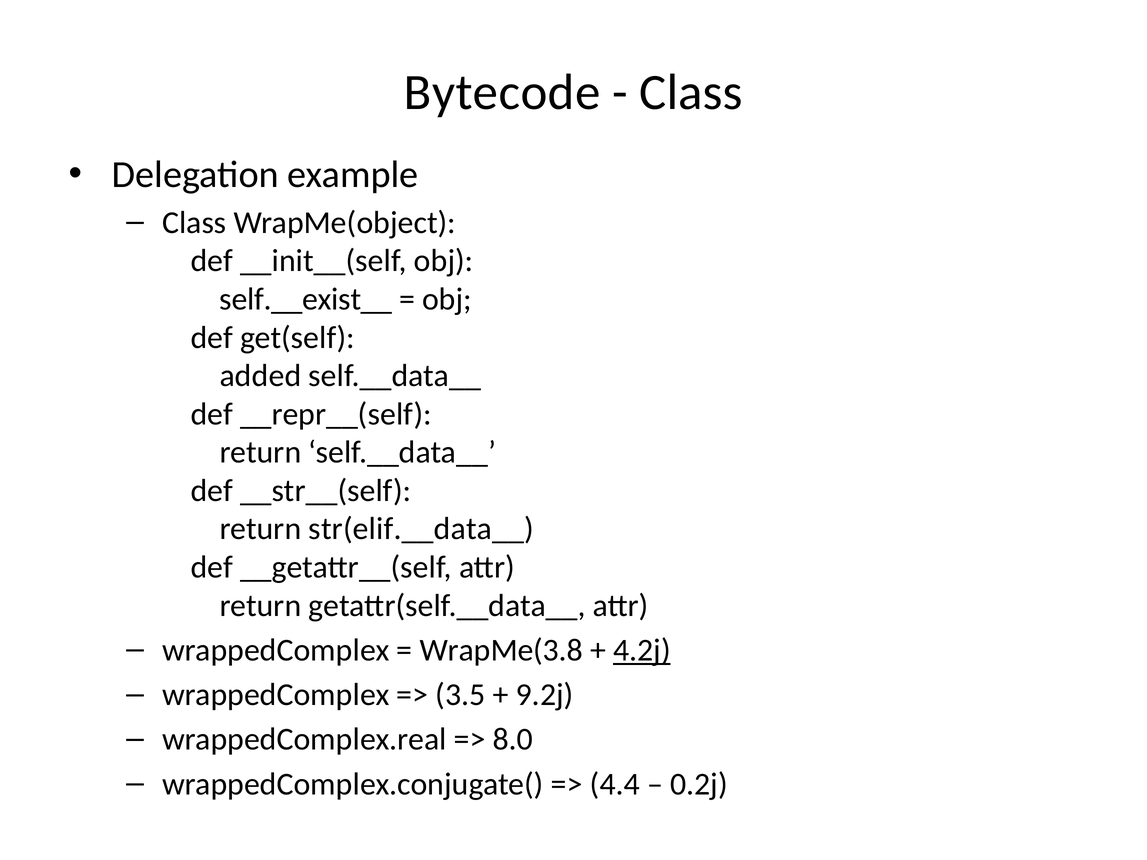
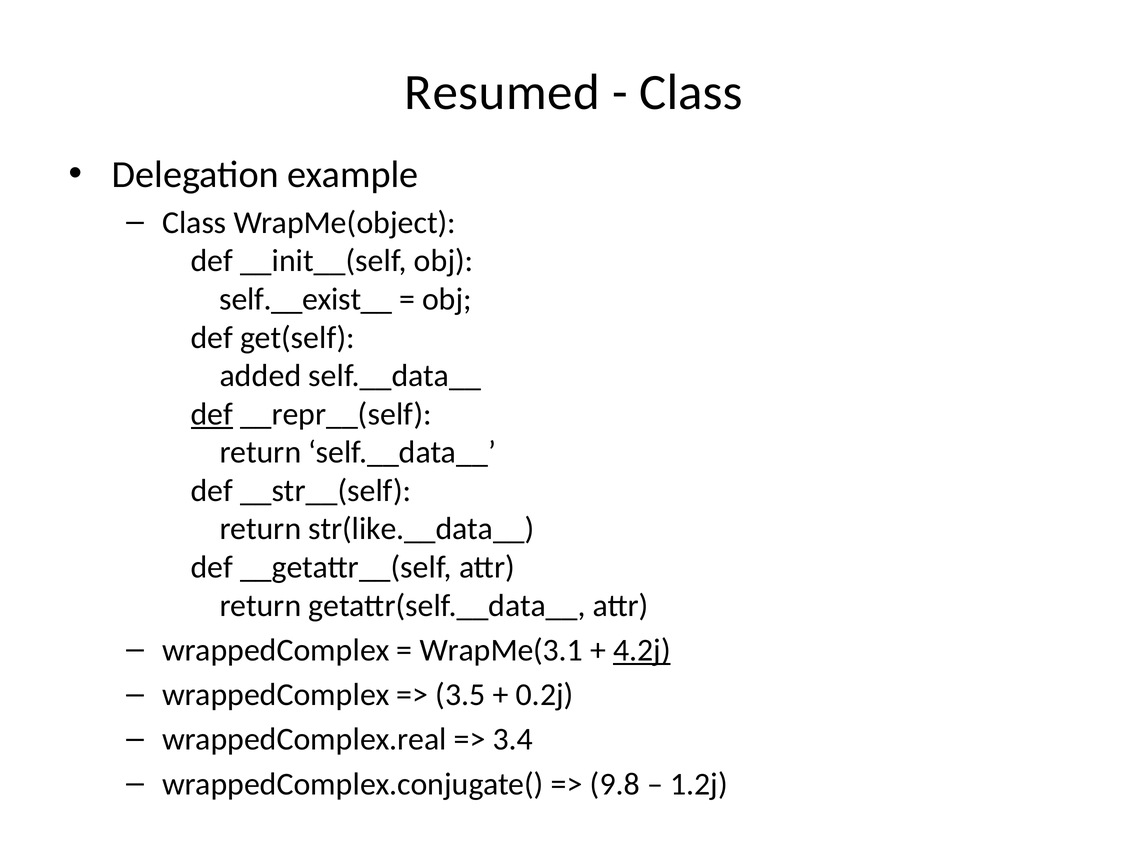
Bytecode: Bytecode -> Resumed
def at (212, 414) underline: none -> present
str(elif.__data__: str(elif.__data__ -> str(like.__data__
WrapMe(3.8: WrapMe(3.8 -> WrapMe(3.1
9.2j: 9.2j -> 0.2j
8.0: 8.0 -> 3.4
4.4: 4.4 -> 9.8
0.2j: 0.2j -> 1.2j
